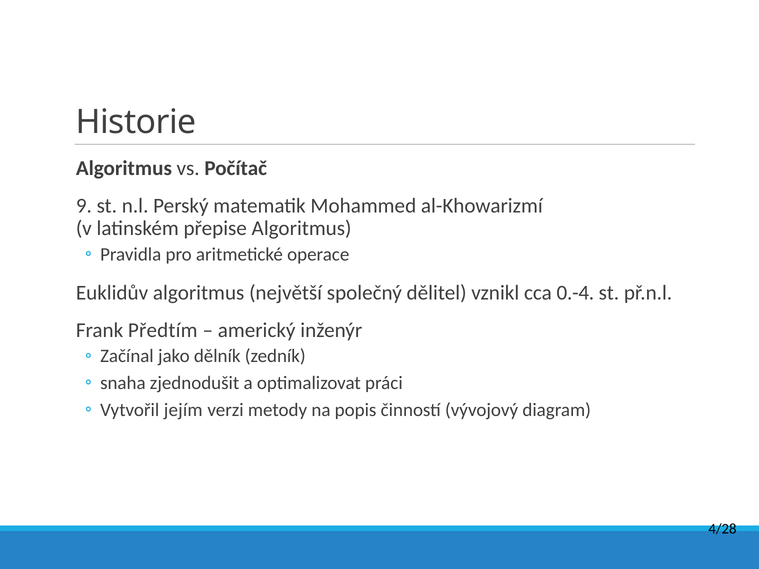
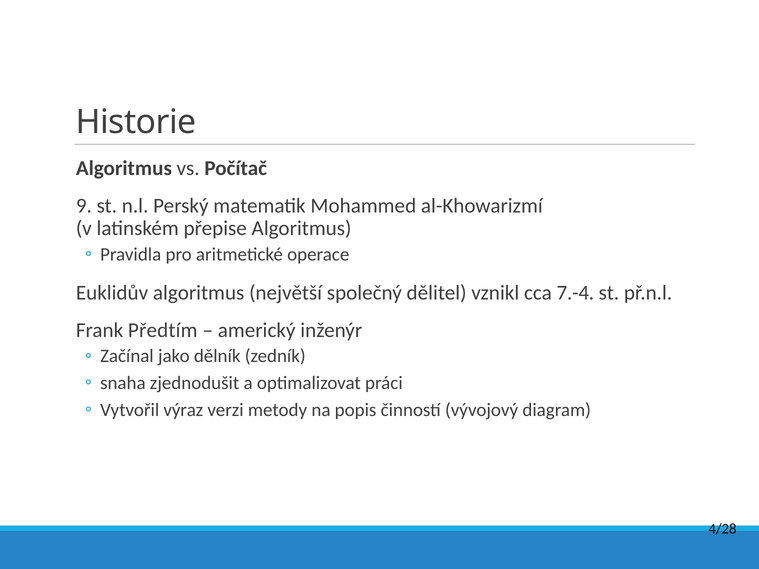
0.-4: 0.-4 -> 7.-4
jejím: jejím -> výraz
